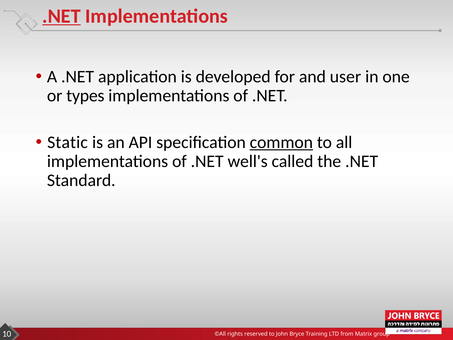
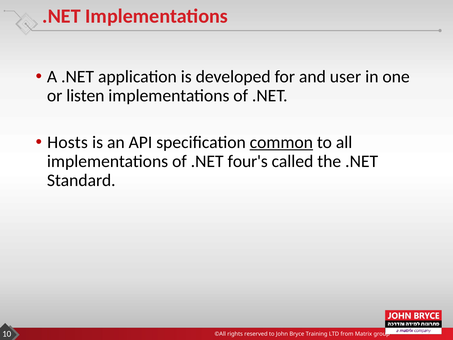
.NET at (61, 16) underline: present -> none
types: types -> listen
Static: Static -> Hosts
well's: well's -> four's
